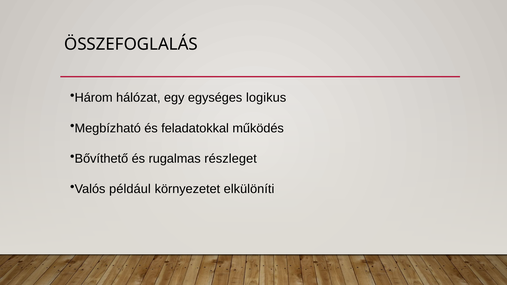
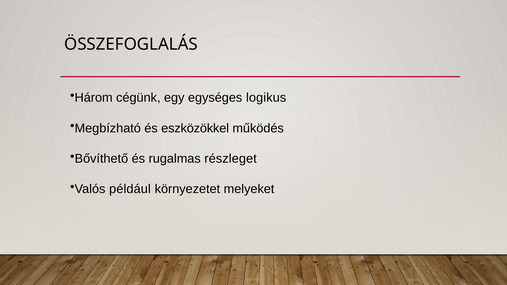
hálózat: hálózat -> cégünk
feladatokkal: feladatokkal -> eszközökkel
elkülöníti: elkülöníti -> melyeket
